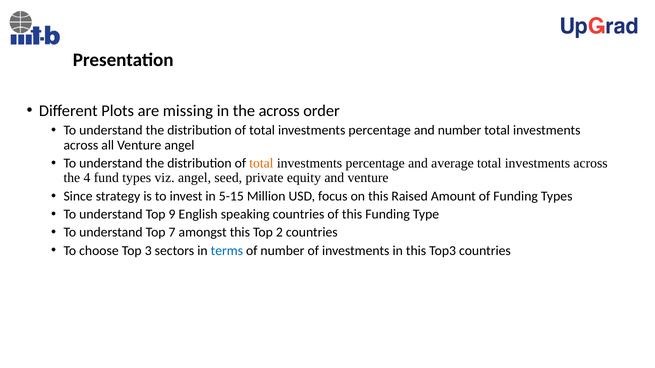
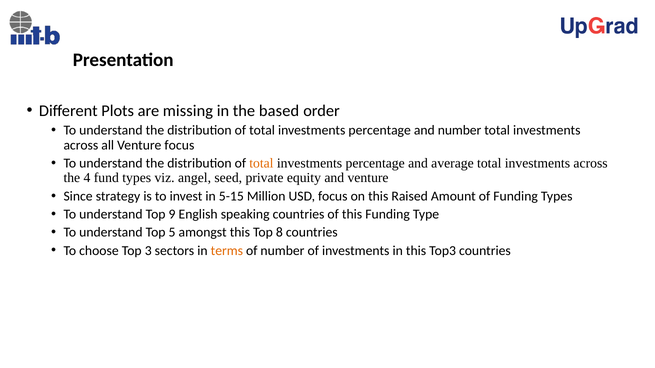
the across: across -> based
Venture angel: angel -> focus
7: 7 -> 5
2: 2 -> 8
terms colour: blue -> orange
